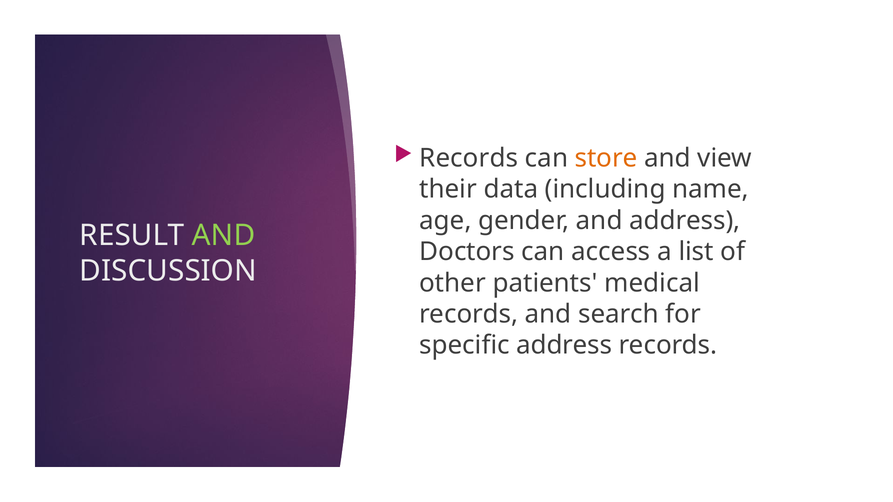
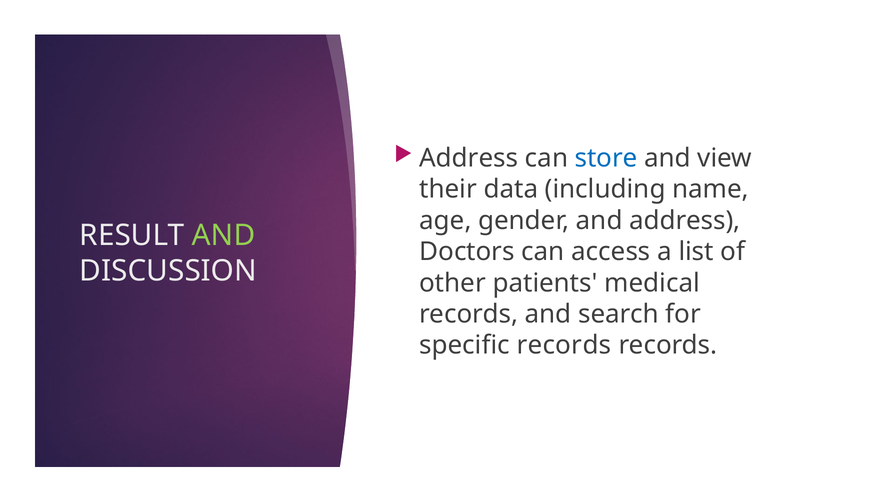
Records at (469, 158): Records -> Address
store colour: orange -> blue
specific address: address -> records
